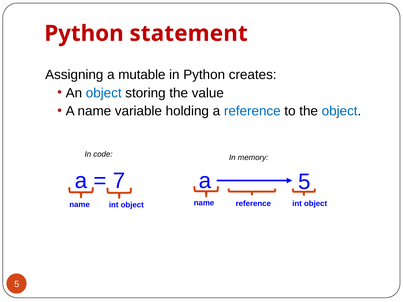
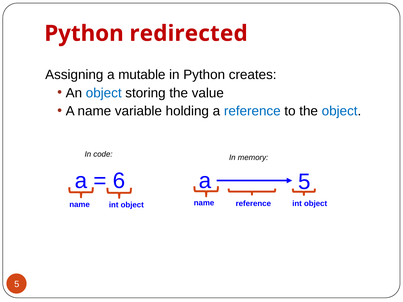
statement: statement -> redirected
7: 7 -> 6
